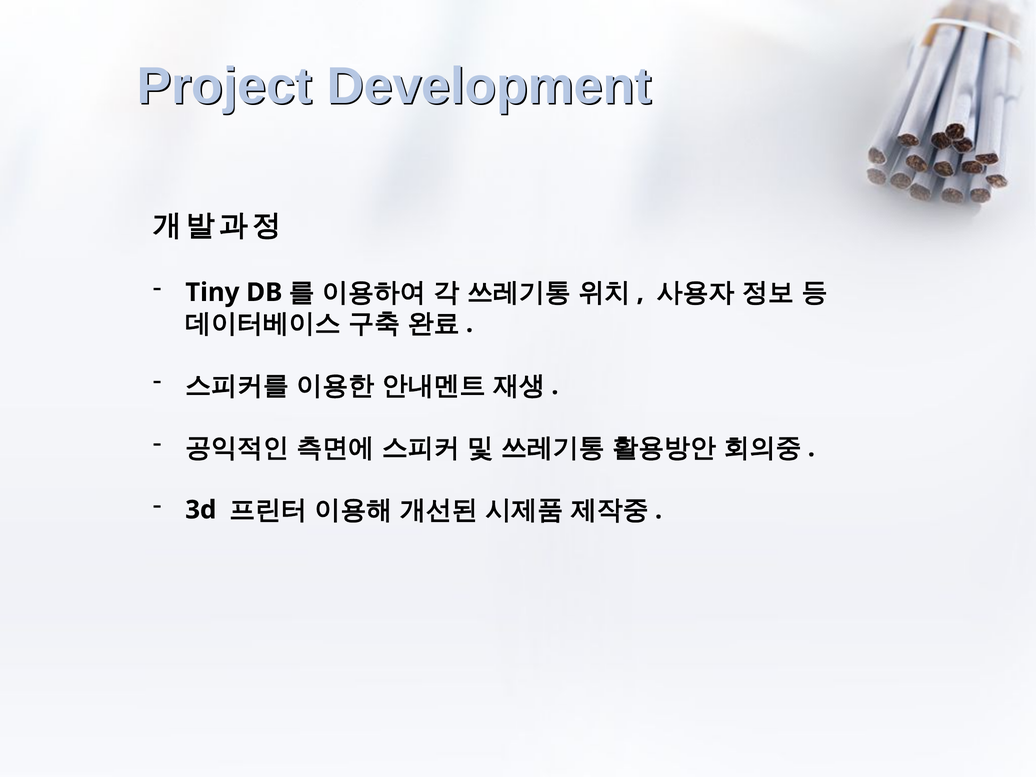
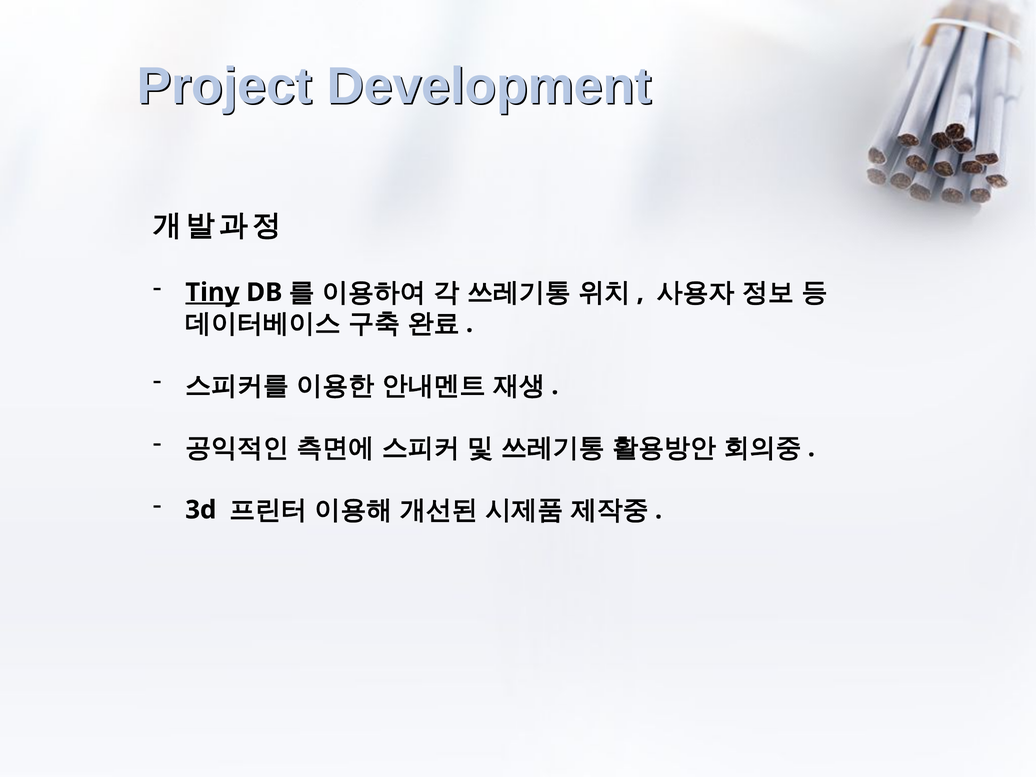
Tiny underline: none -> present
